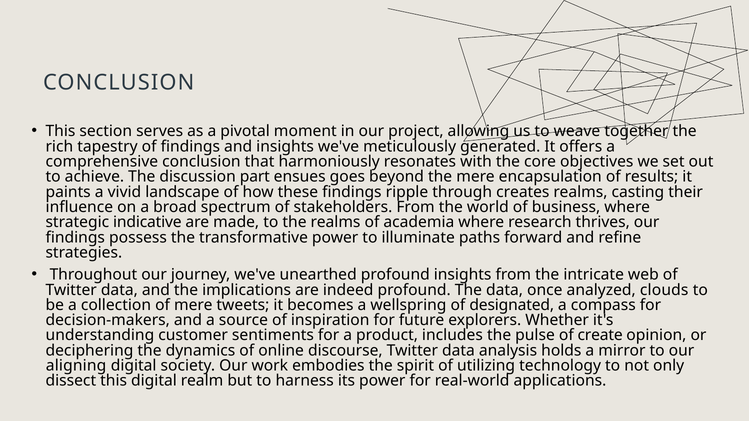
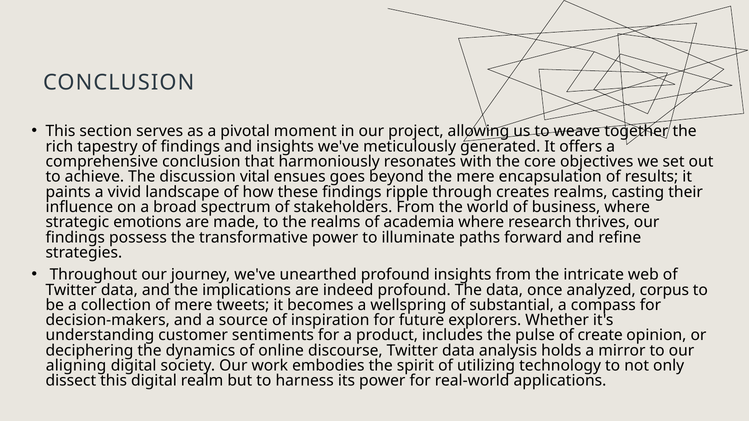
part: part -> vital
indicative: indicative -> emotions
clouds: clouds -> corpus
designated: designated -> substantial
